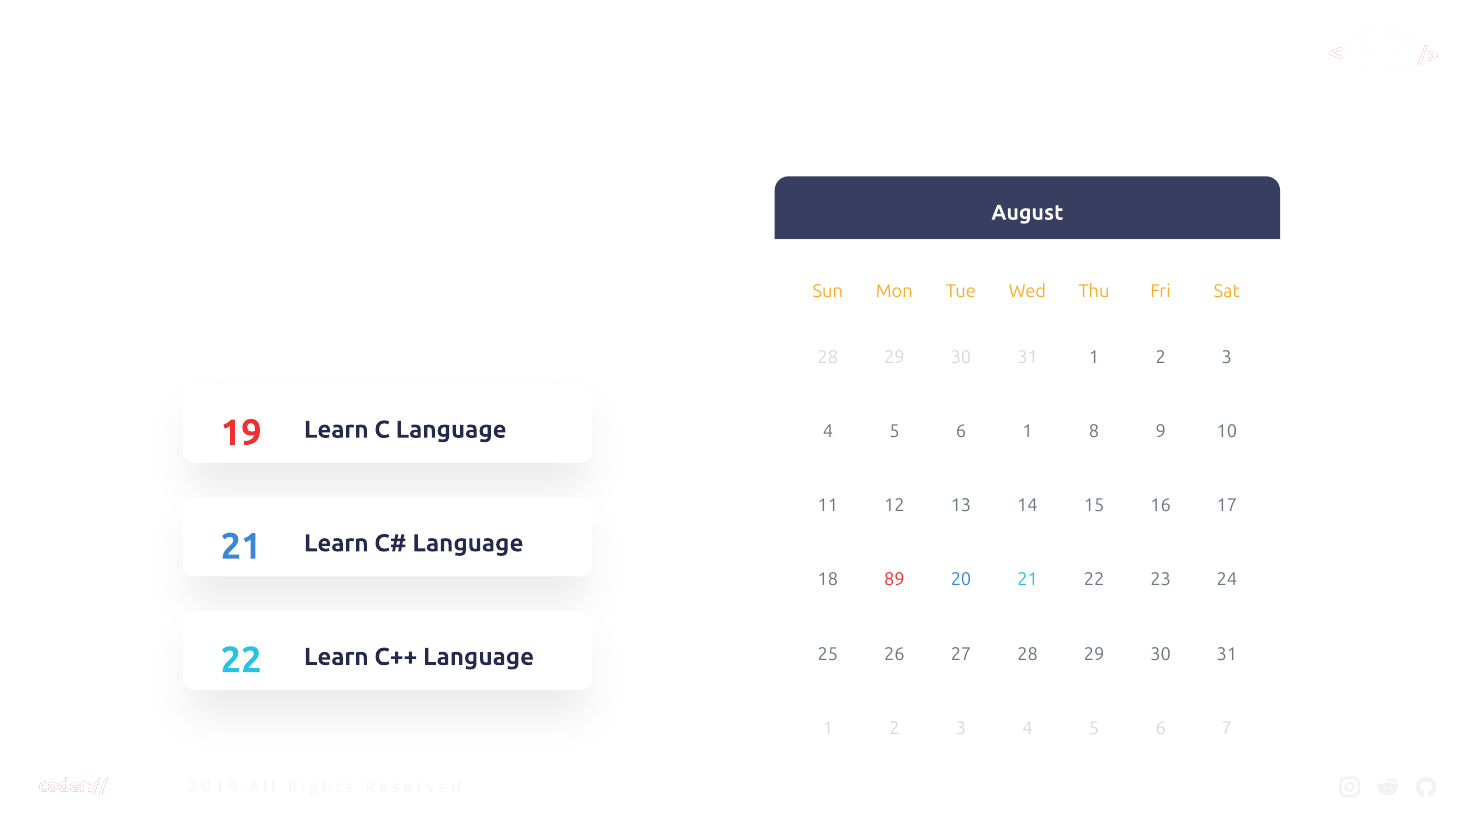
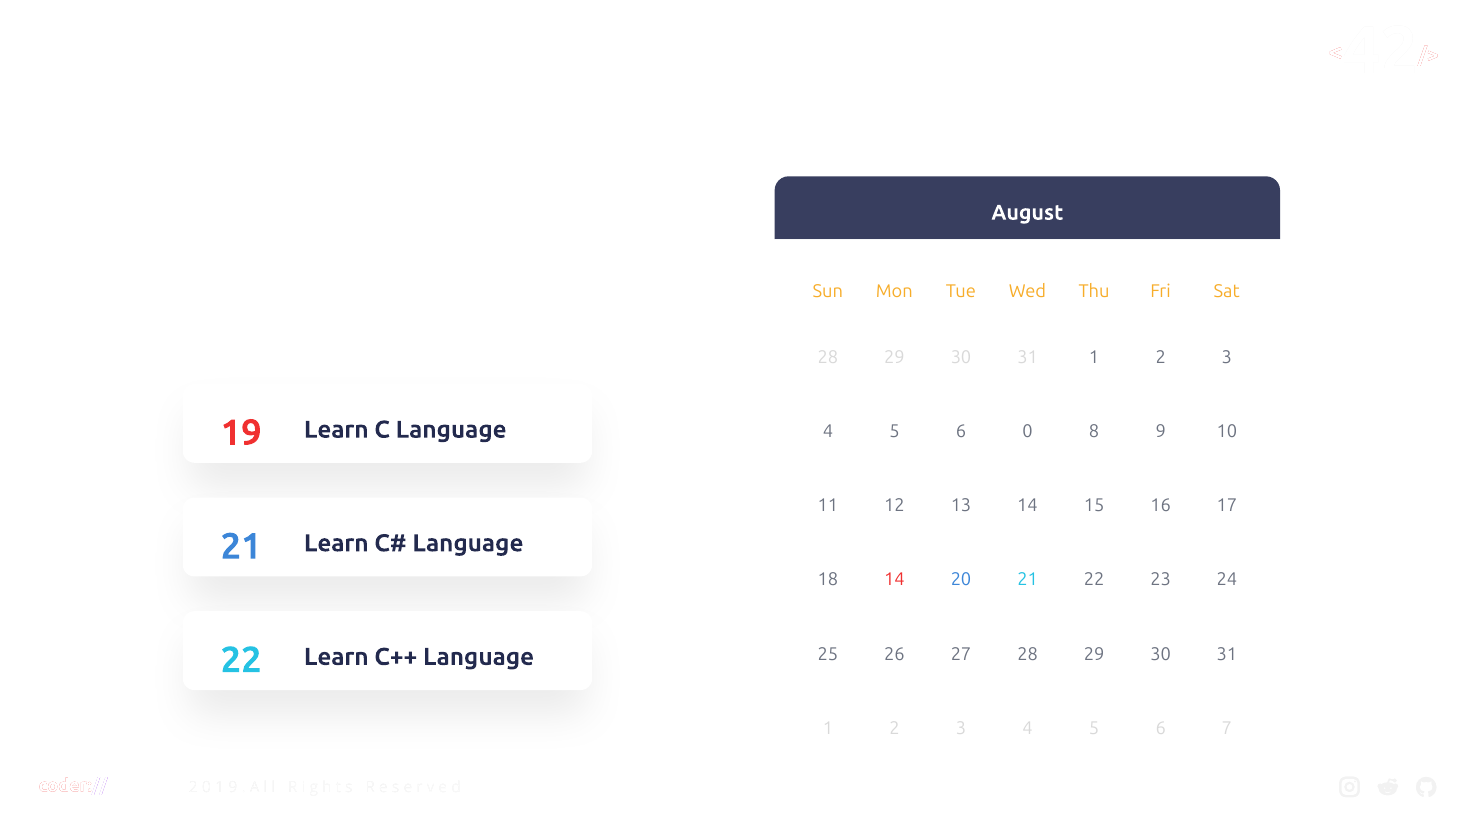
6 1: 1 -> 0
18 89: 89 -> 14
